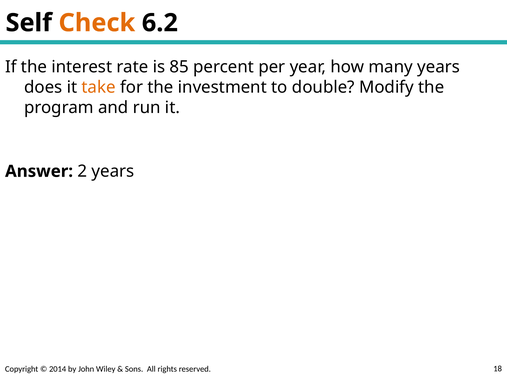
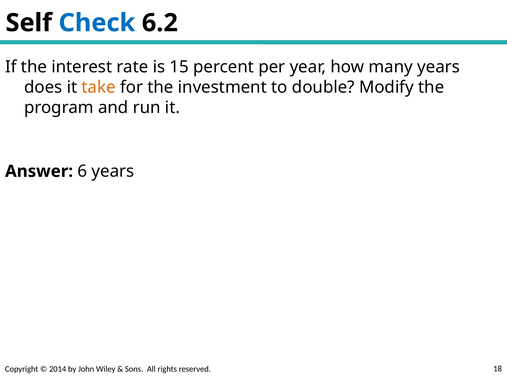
Check colour: orange -> blue
85: 85 -> 15
2: 2 -> 6
